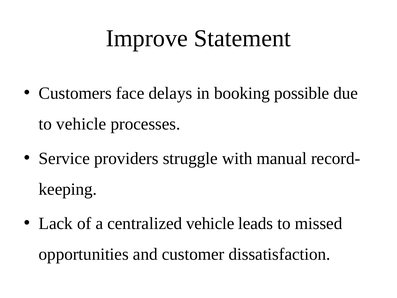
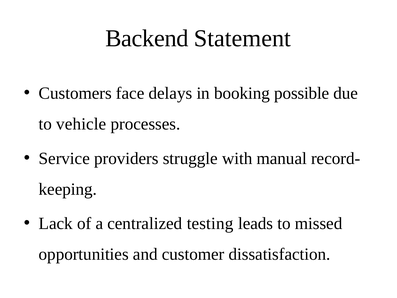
Improve: Improve -> Backend
centralized vehicle: vehicle -> testing
